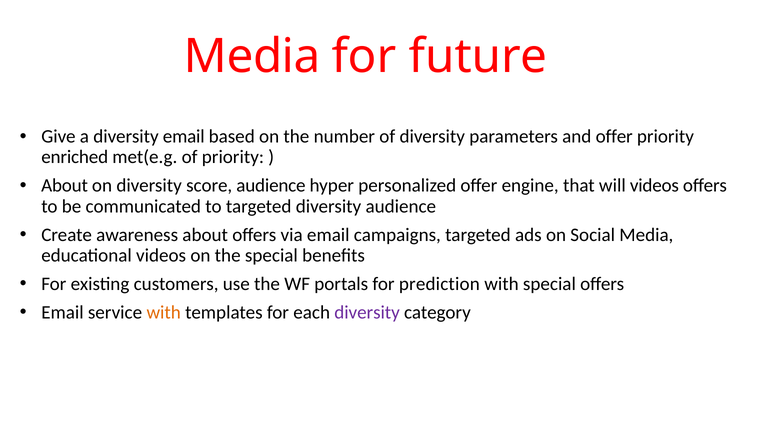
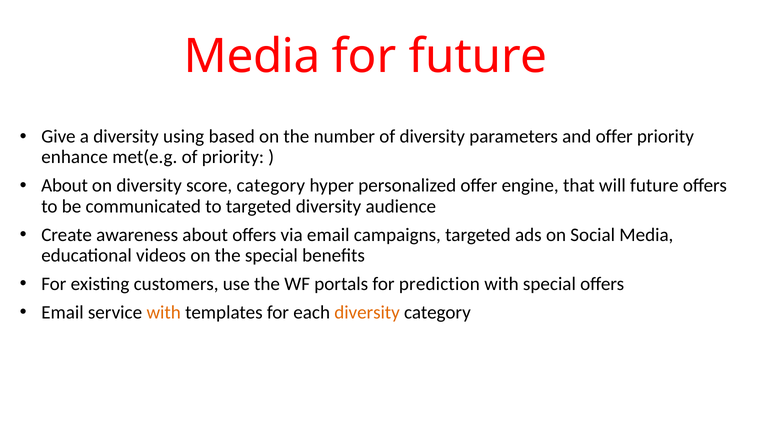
diversity email: email -> using
enriched: enriched -> enhance
score audience: audience -> category
will videos: videos -> future
diversity at (367, 313) colour: purple -> orange
